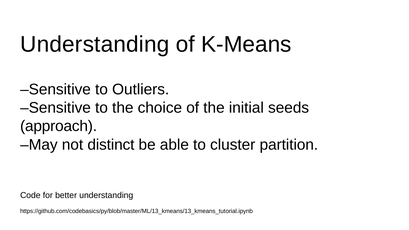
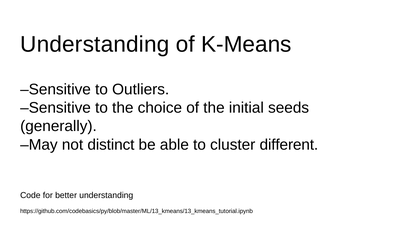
approach: approach -> generally
partition: partition -> different
